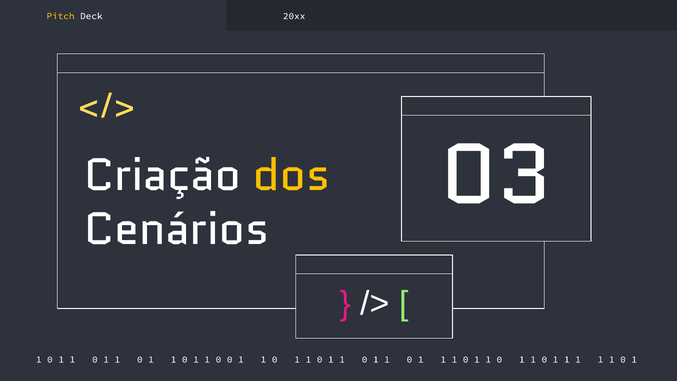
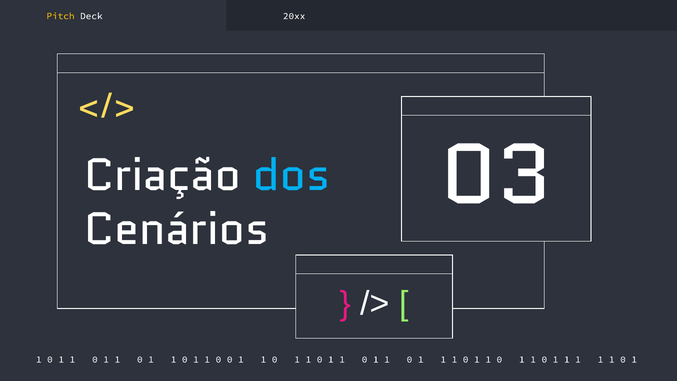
dos colour: yellow -> light blue
